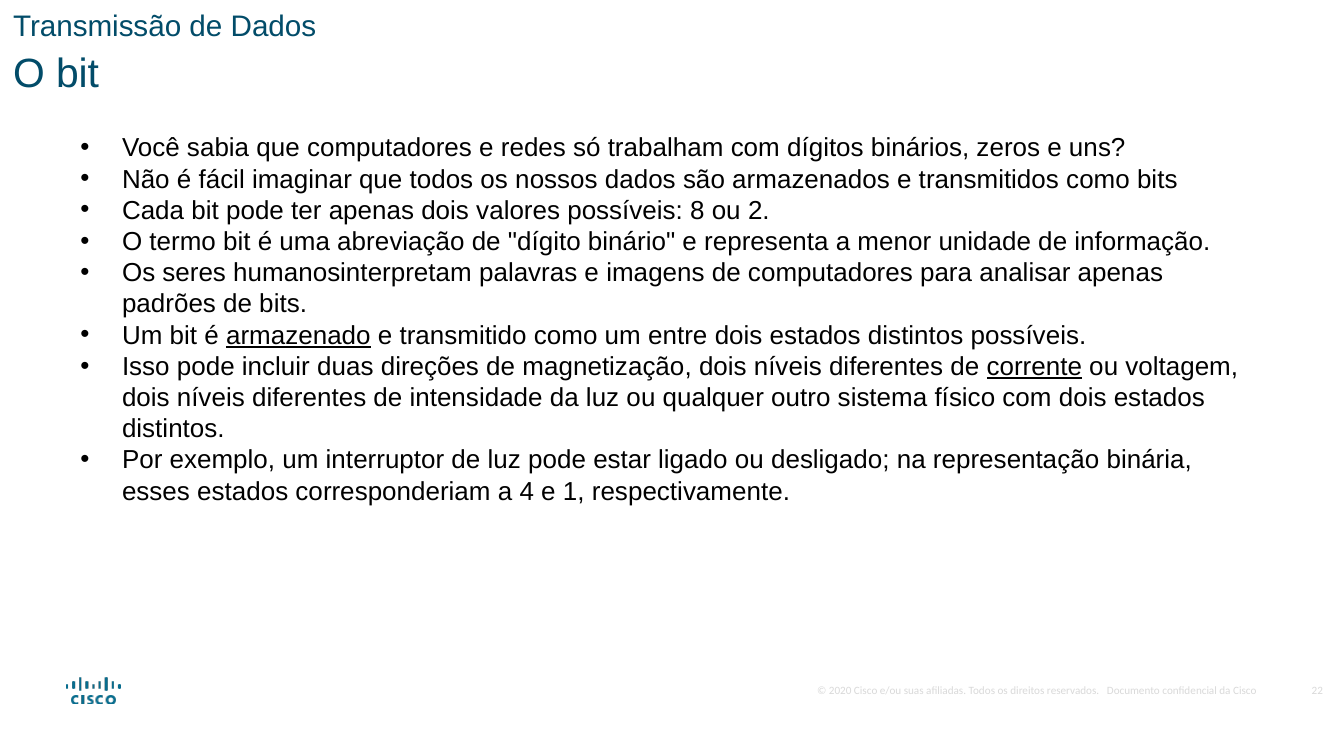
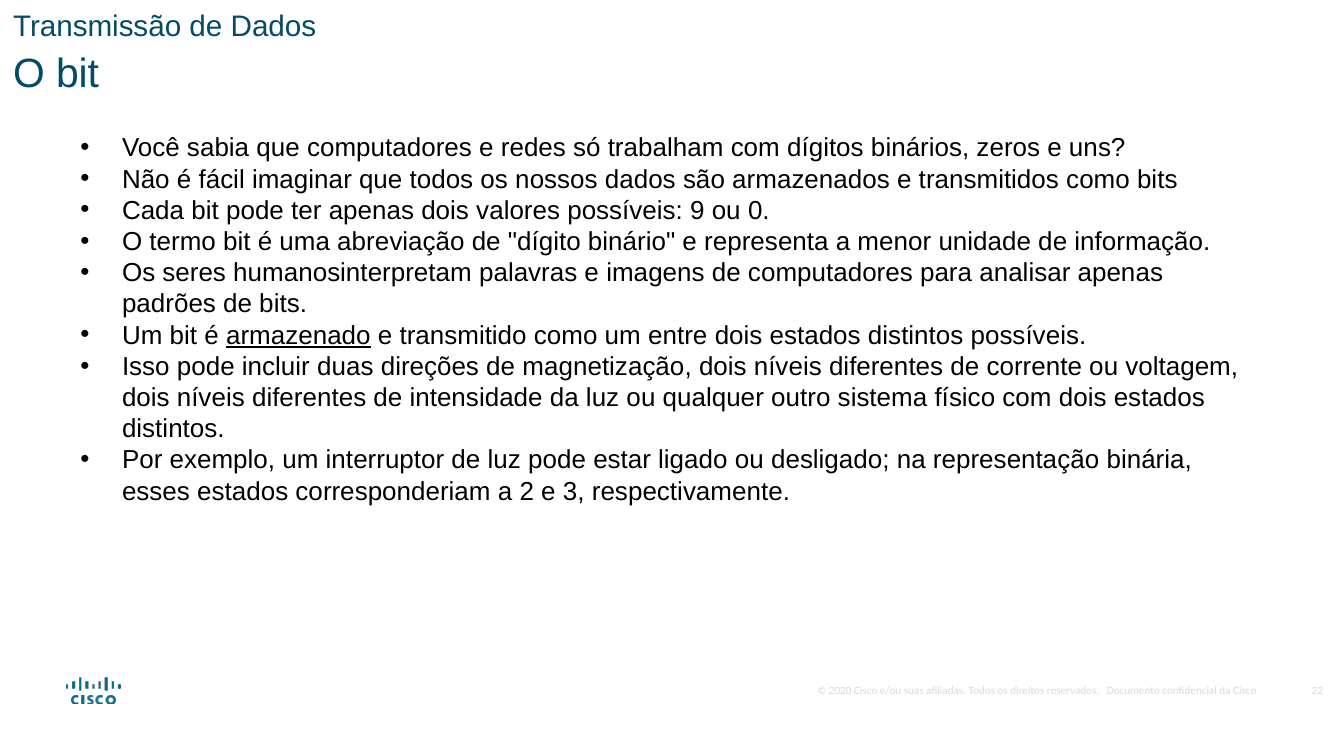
8: 8 -> 9
2: 2 -> 0
corrente underline: present -> none
4: 4 -> 2
1: 1 -> 3
